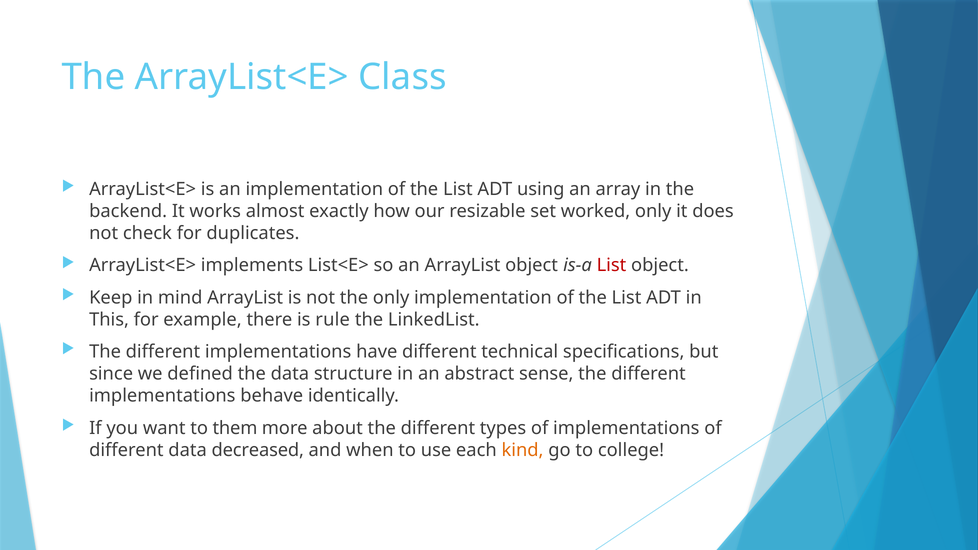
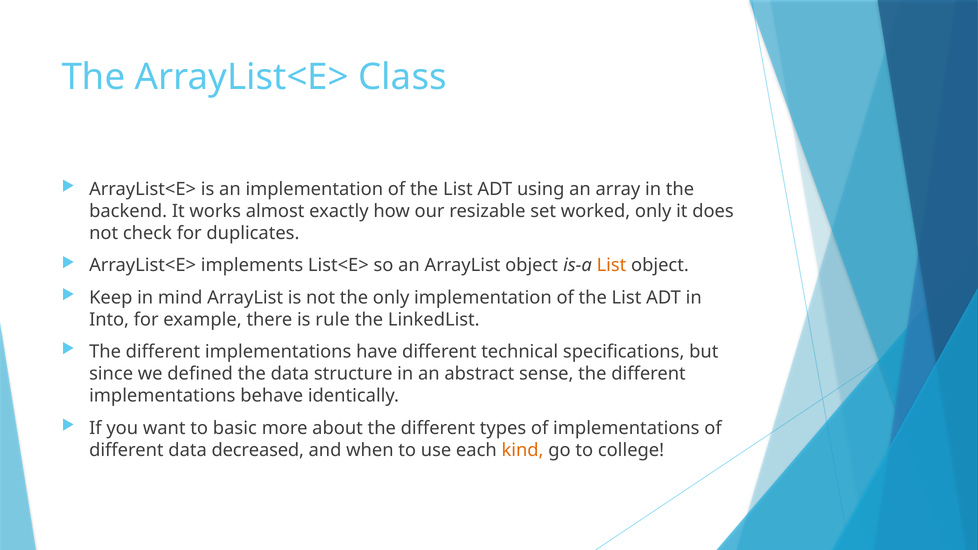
List at (611, 265) colour: red -> orange
This: This -> Into
them: them -> basic
